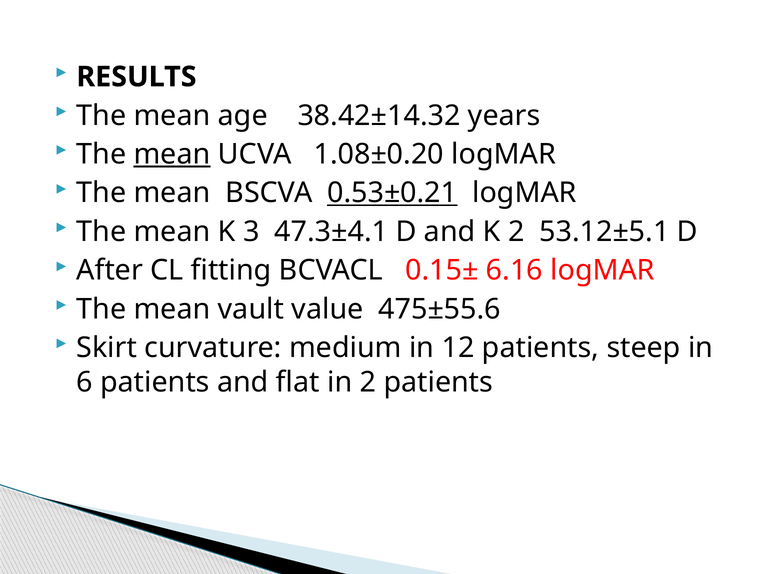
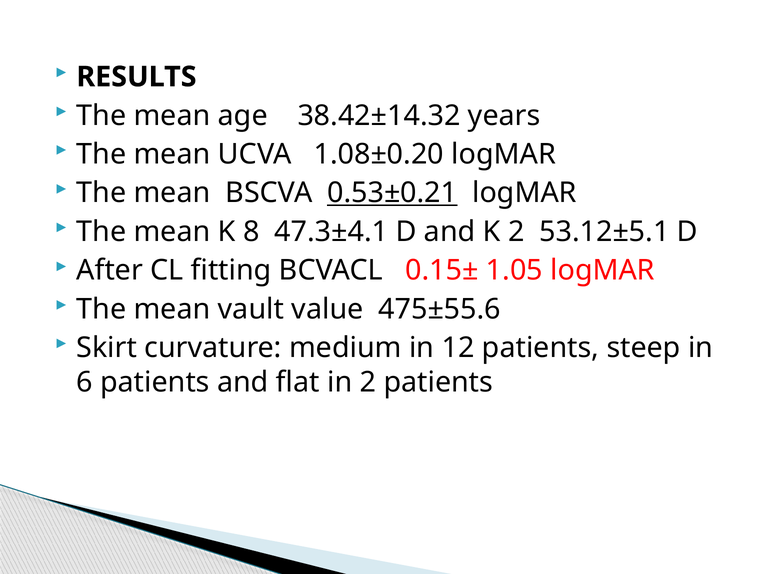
mean at (172, 154) underline: present -> none
3: 3 -> 8
6.16: 6.16 -> 1.05
